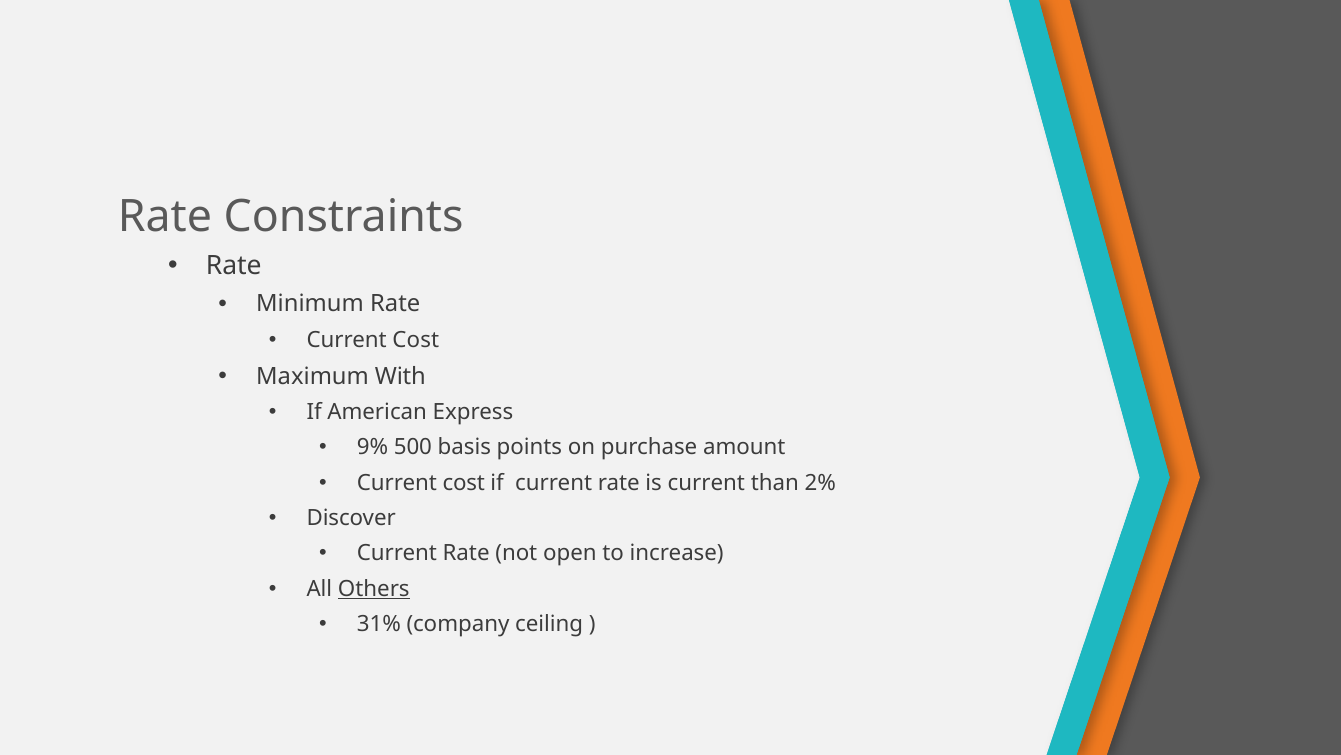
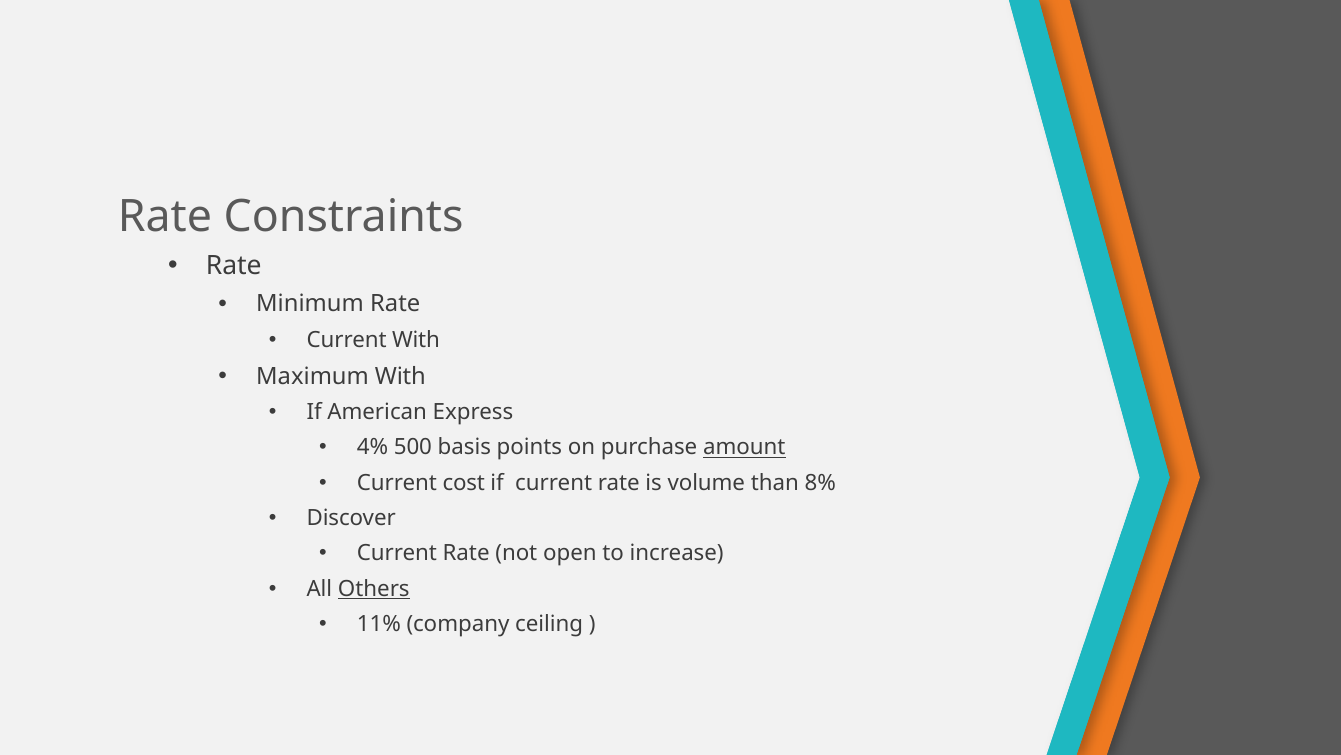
Cost at (416, 340): Cost -> With
9%: 9% -> 4%
amount underline: none -> present
is current: current -> volume
2%: 2% -> 8%
31%: 31% -> 11%
